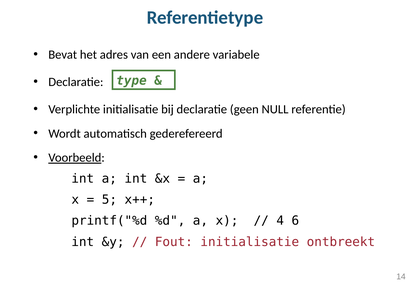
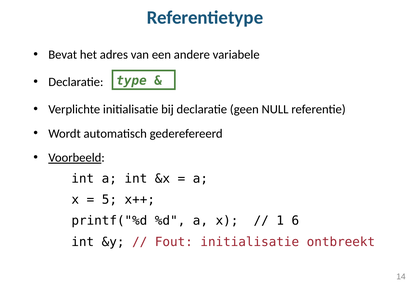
4: 4 -> 1
